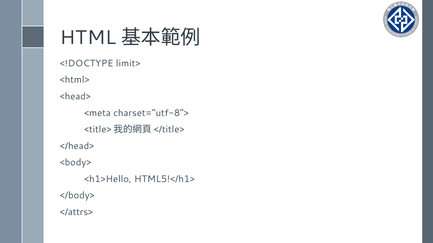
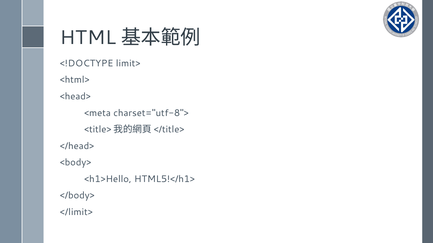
</attrs>: </attrs> -> </limit>
